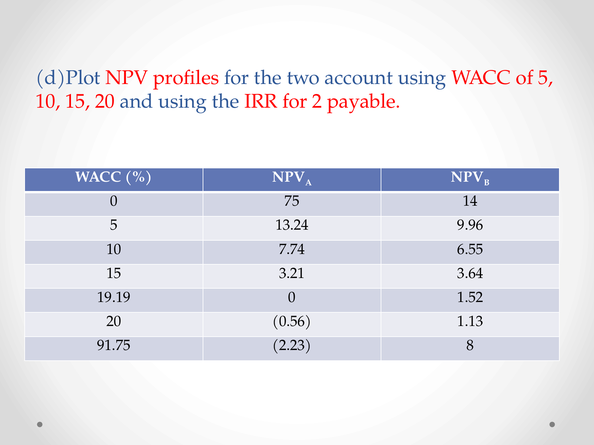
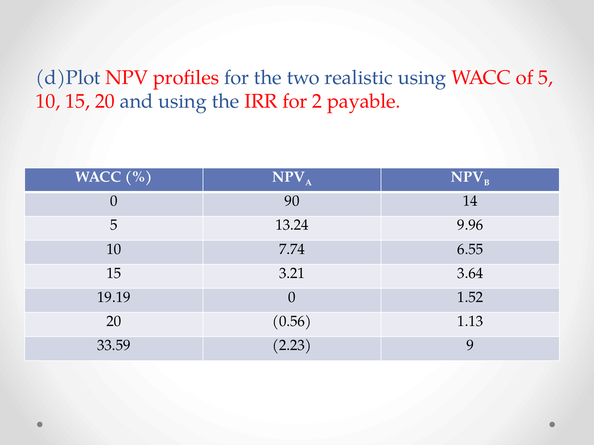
account: account -> realistic
75: 75 -> 90
91.75: 91.75 -> 33.59
8: 8 -> 9
